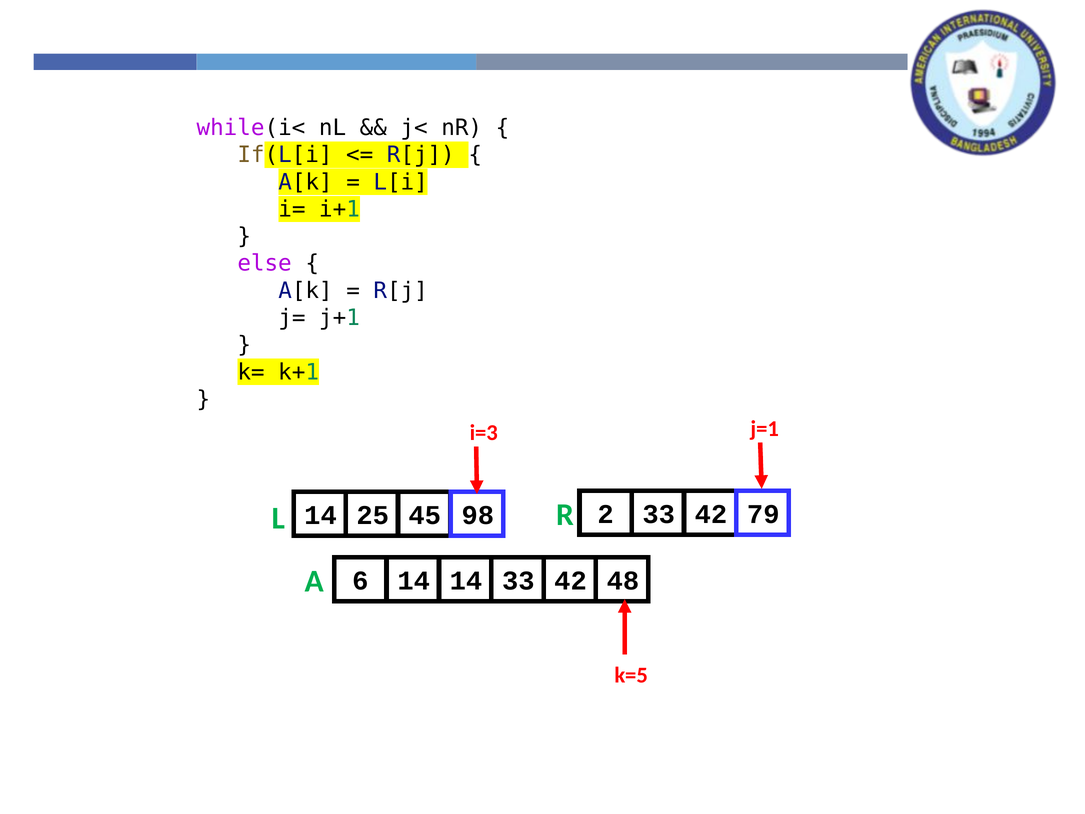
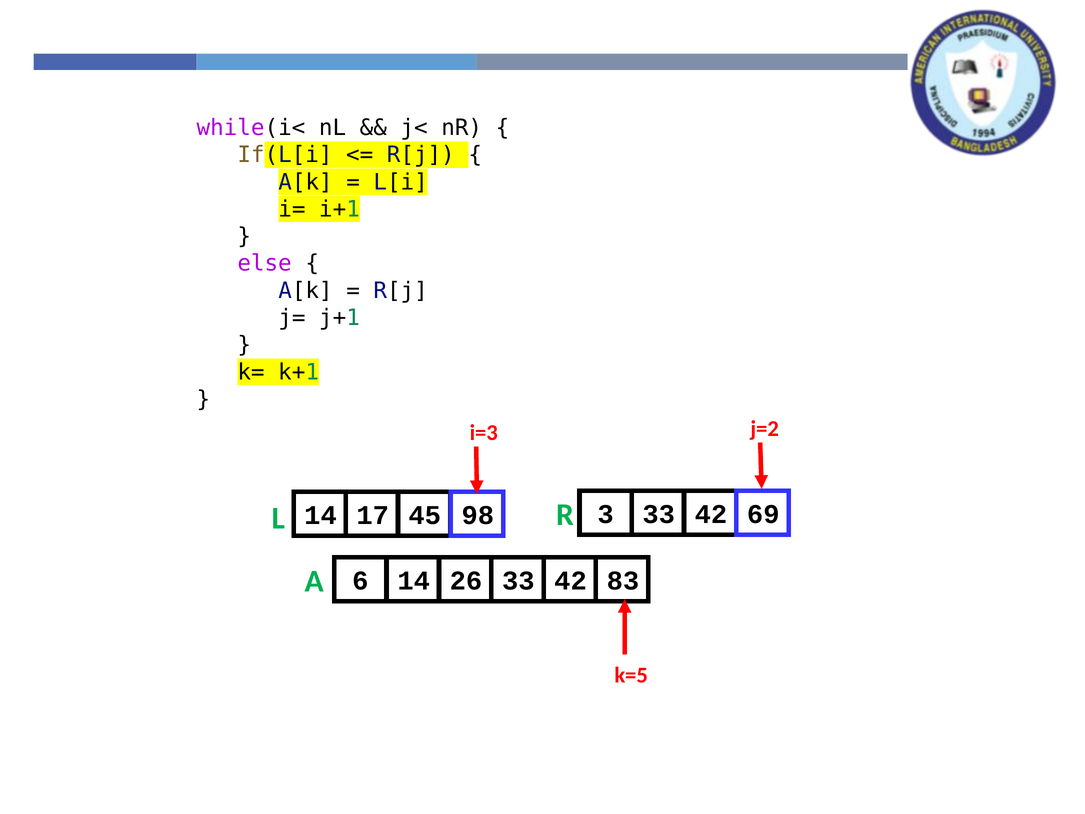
j=1: j=1 -> j=2
25: 25 -> 17
2: 2 -> 3
79: 79 -> 69
14 14: 14 -> 26
48: 48 -> 83
